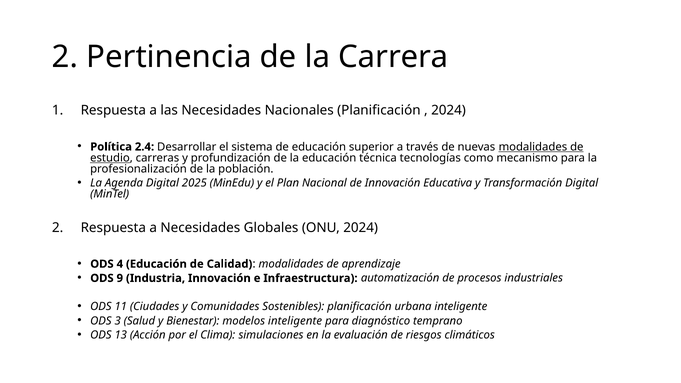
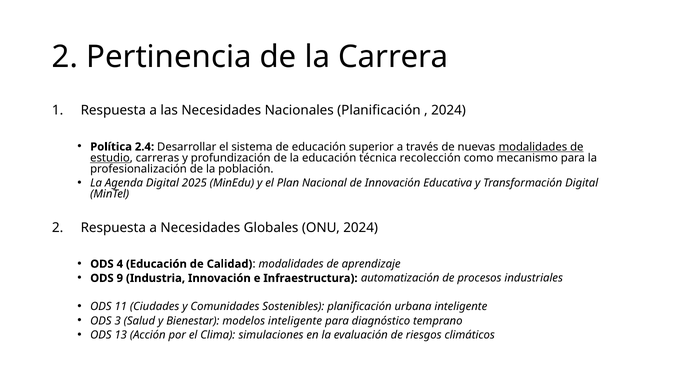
tecnologías: tecnologías -> recolección
